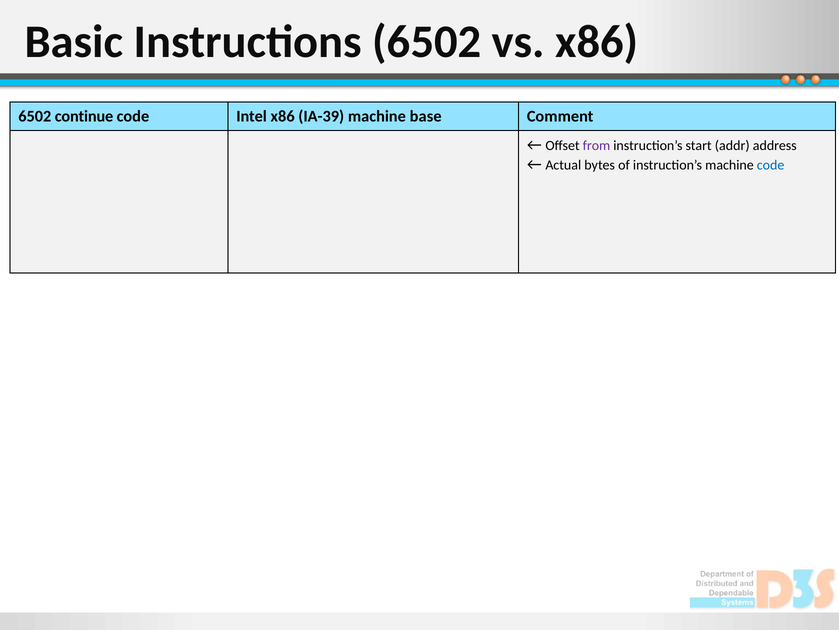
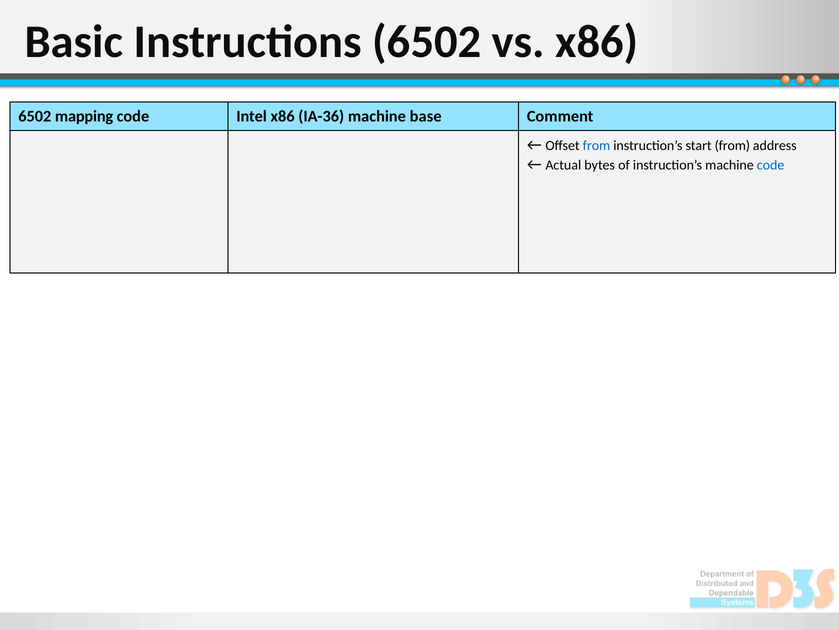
continue: continue -> mapping
IA-39: IA-39 -> IA-36
from at (596, 145) colour: purple -> blue
start addr: addr -> from
